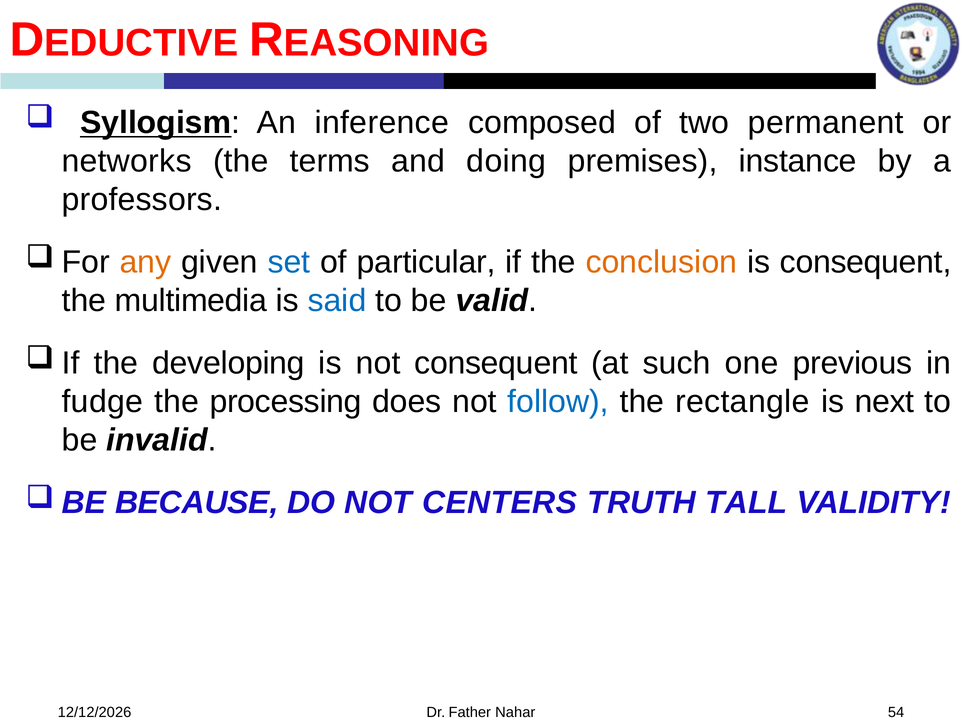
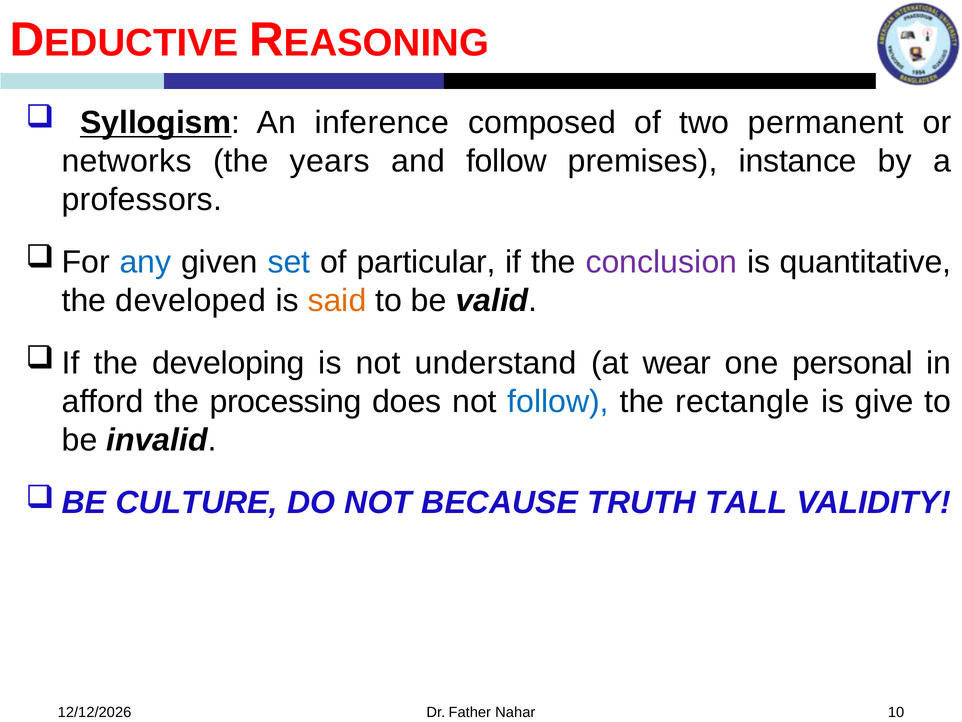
terms: terms -> years
and doing: doing -> follow
any colour: orange -> blue
conclusion colour: orange -> purple
is consequent: consequent -> quantitative
multimedia: multimedia -> developed
said colour: blue -> orange
not consequent: consequent -> understand
such: such -> wear
previous: previous -> personal
fudge: fudge -> afford
next: next -> give
BECAUSE: BECAUSE -> CULTURE
CENTERS: CENTERS -> BECAUSE
54: 54 -> 10
